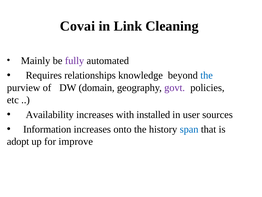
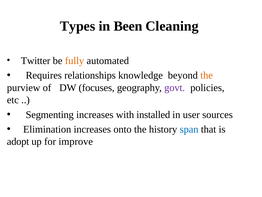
Covai: Covai -> Types
Link: Link -> Been
Mainly: Mainly -> Twitter
fully colour: purple -> orange
the at (207, 75) colour: blue -> orange
domain: domain -> focuses
Availability: Availability -> Segmenting
Information: Information -> Elimination
